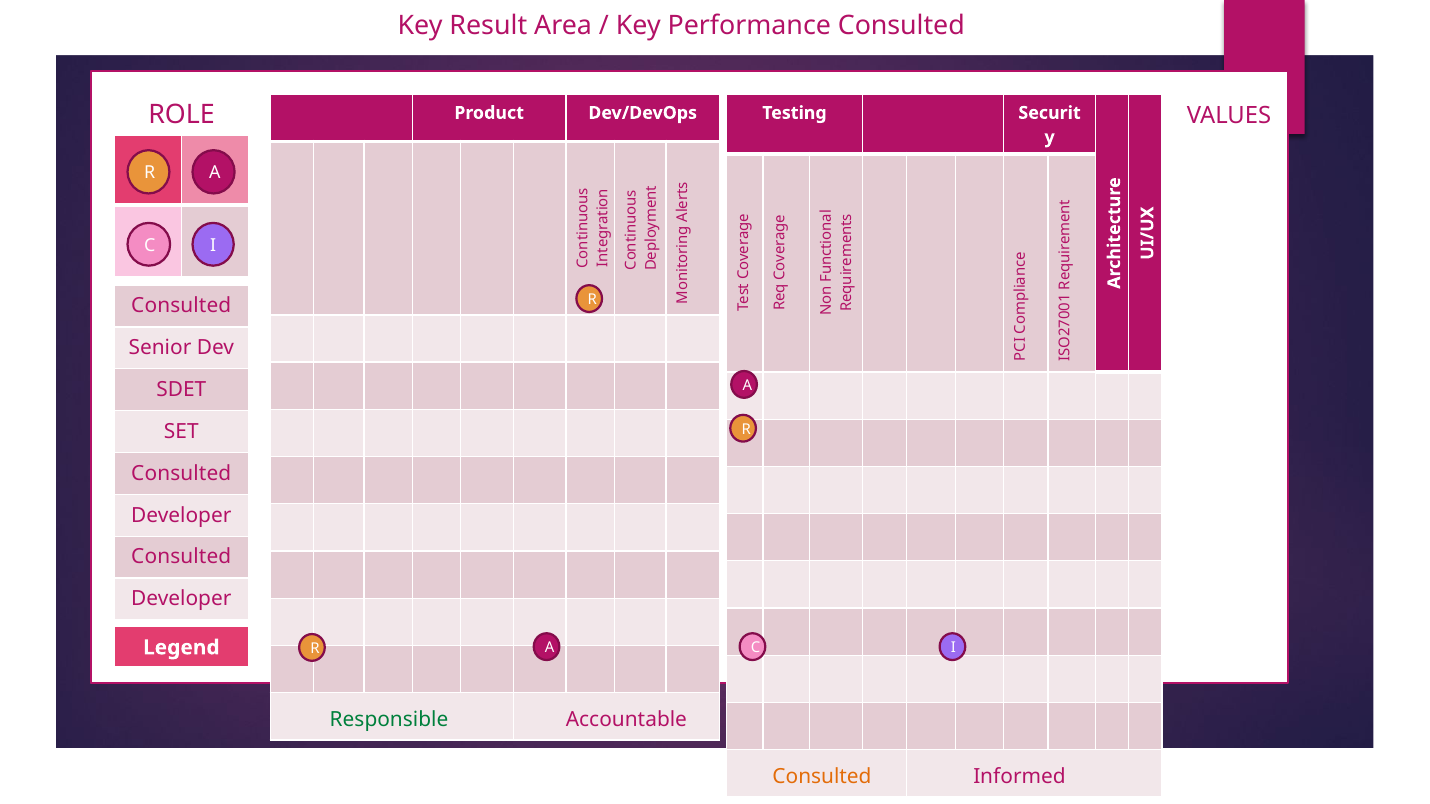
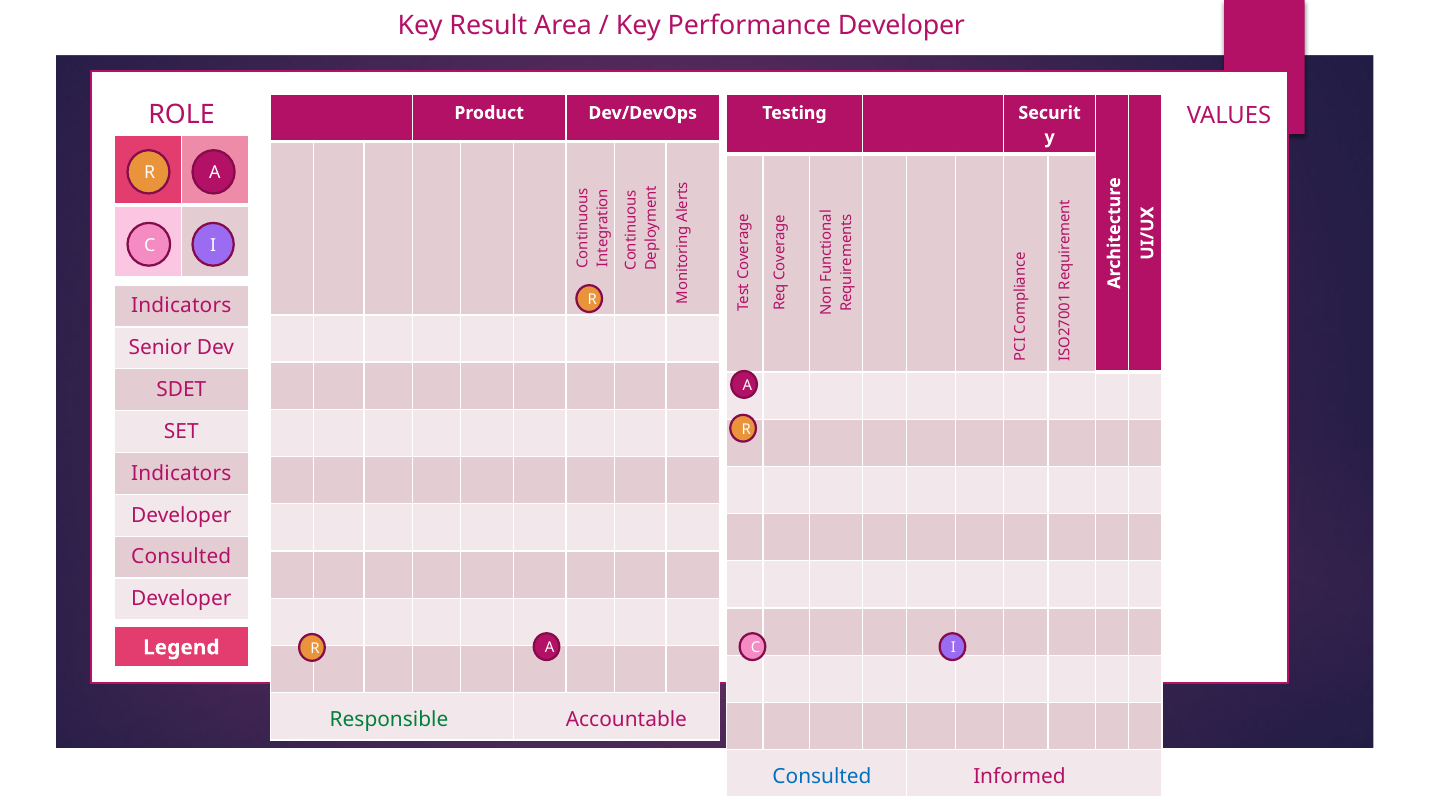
Performance Consulted: Consulted -> Developer
Consulted at (181, 306): Consulted -> Indicators
Consulted at (181, 474): Consulted -> Indicators
Consulted at (822, 777) colour: orange -> blue
